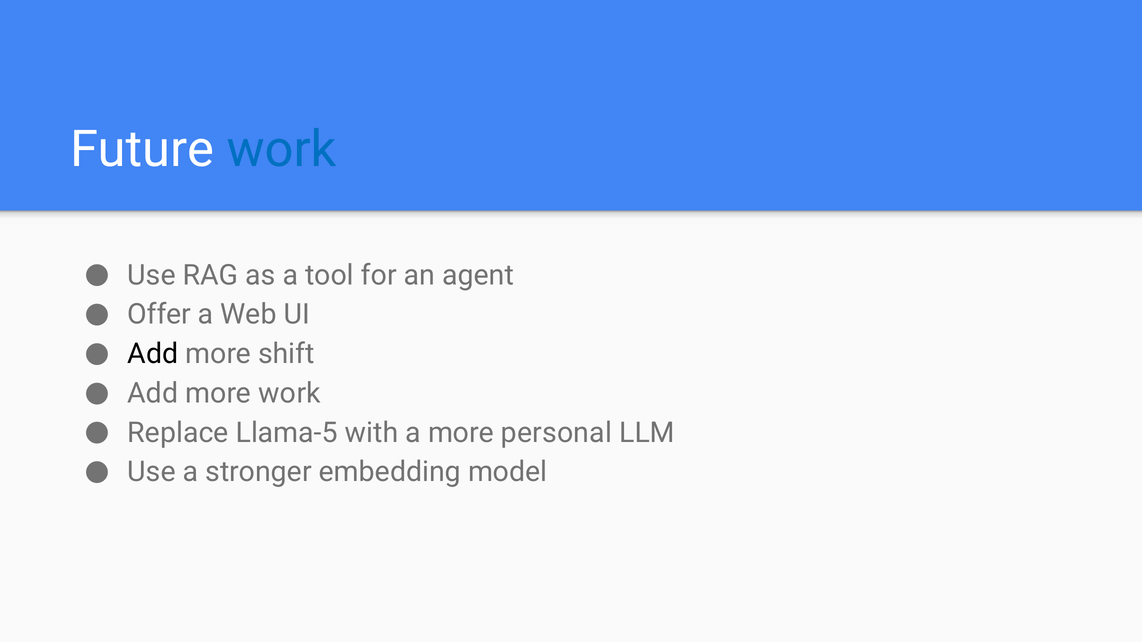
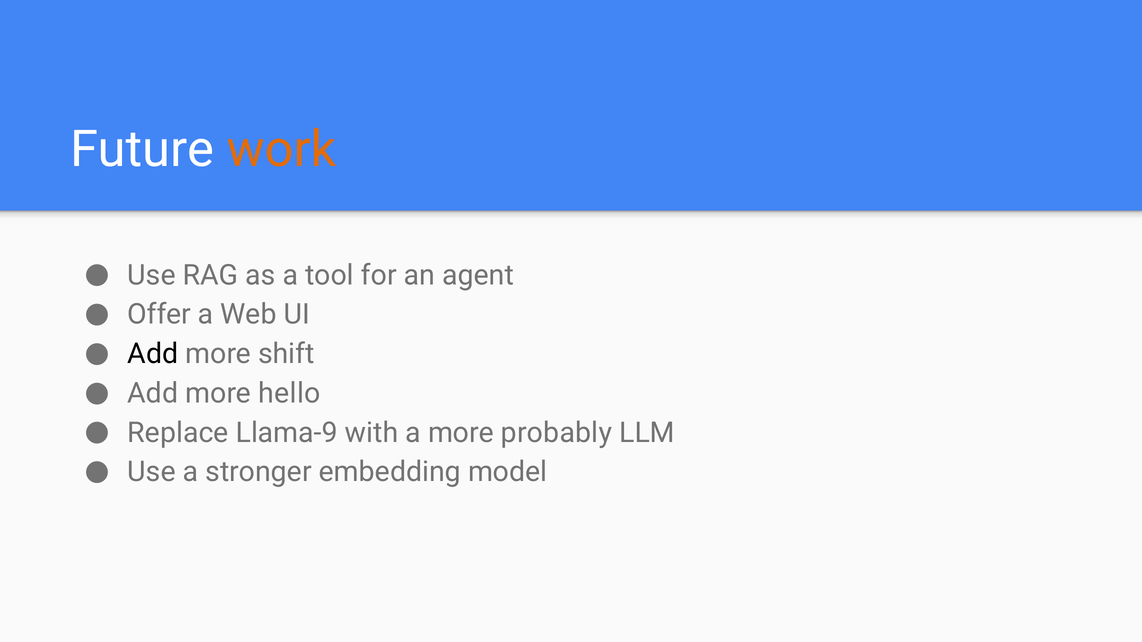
work at (282, 150) colour: blue -> orange
more work: work -> hello
Llama-5: Llama-5 -> Llama-9
personal: personal -> probably
